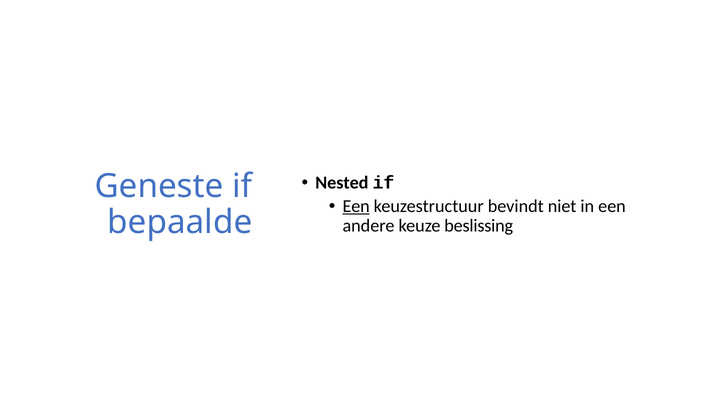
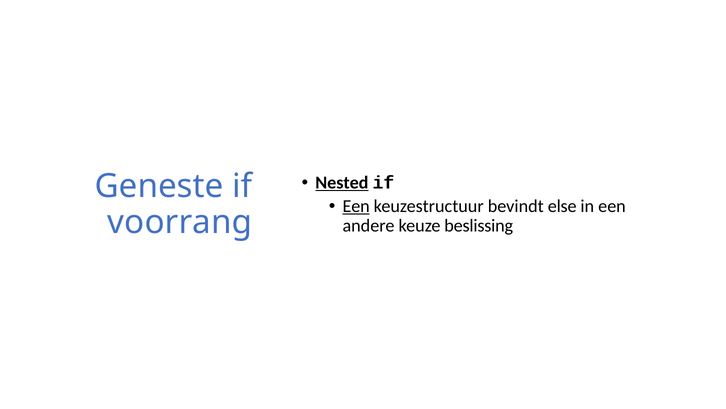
Nested underline: none -> present
niet: niet -> else
bepaalde: bepaalde -> voorrang
